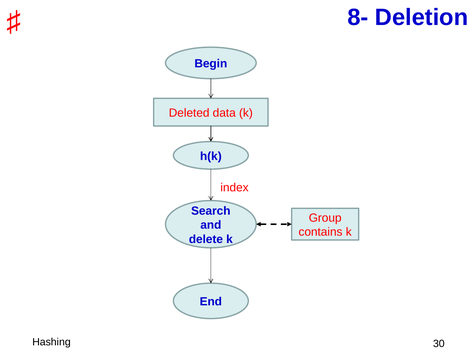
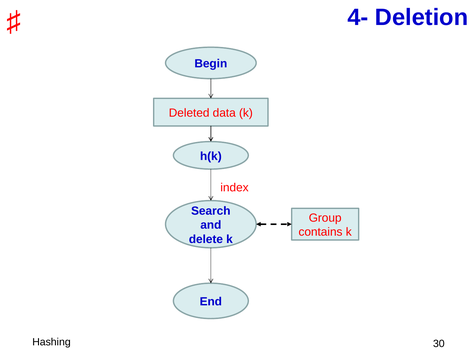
8-: 8- -> 4-
